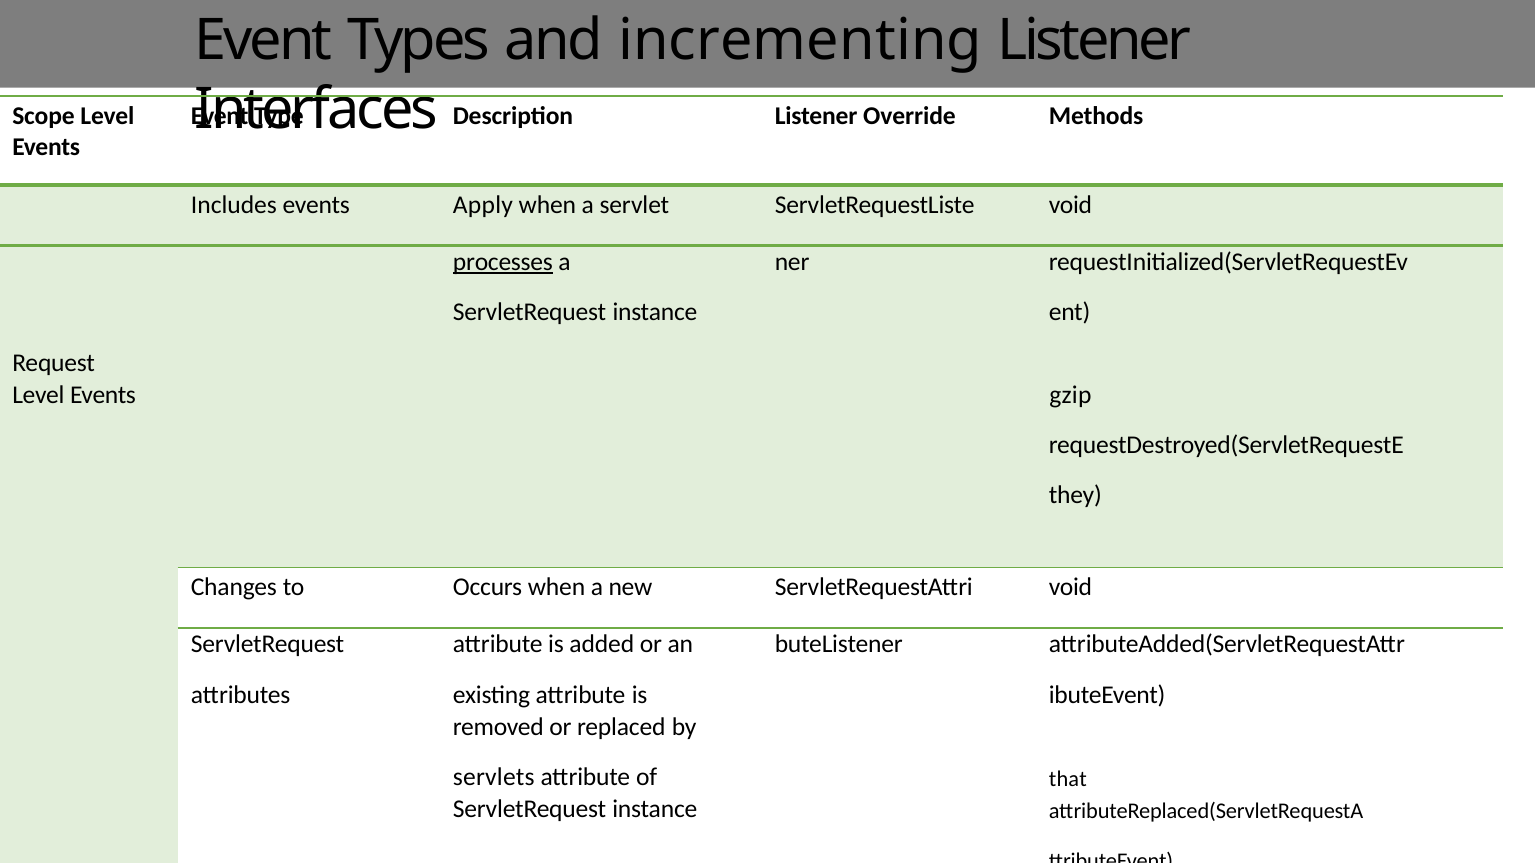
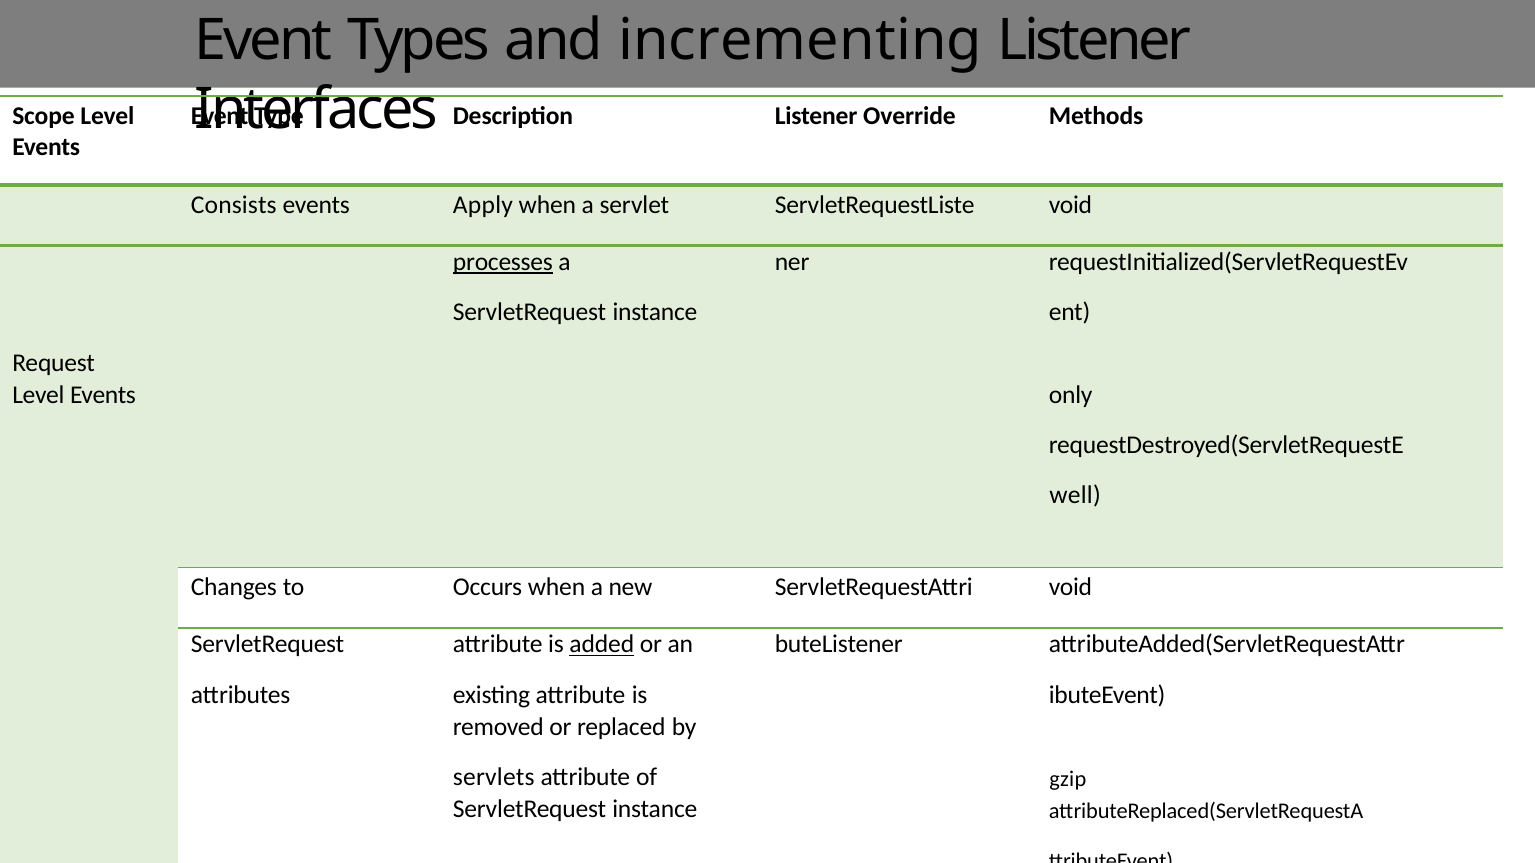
Includes: Includes -> Consists
gzip: gzip -> only
they: they -> well
added underline: none -> present
that: that -> gzip
